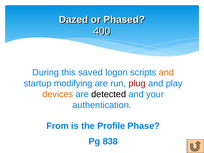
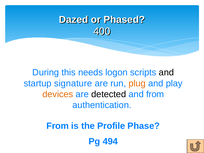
saved: saved -> needs
and at (166, 72) colour: orange -> black
modifying: modifying -> signature
plug colour: red -> orange
and your: your -> from
838: 838 -> 494
